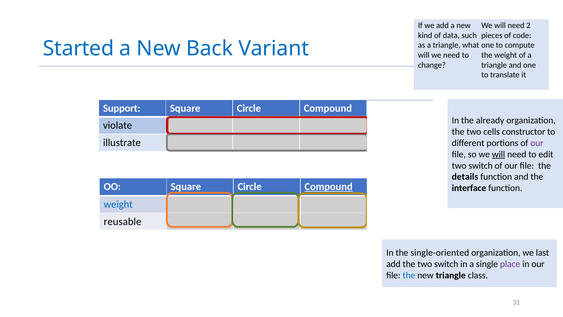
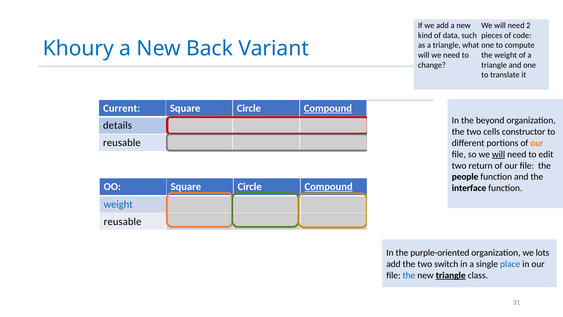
Started: Started -> Khoury
Support: Support -> Current
Compound at (328, 108) underline: none -> present
already: already -> beyond
violate: violate -> details
illustrate at (122, 143): illustrate -> reusable
our at (537, 143) colour: purple -> orange
switch at (481, 165): switch -> return
details: details -> people
single-oriented: single-oriented -> purple-oriented
last: last -> lots
place colour: purple -> blue
triangle at (451, 275) underline: none -> present
